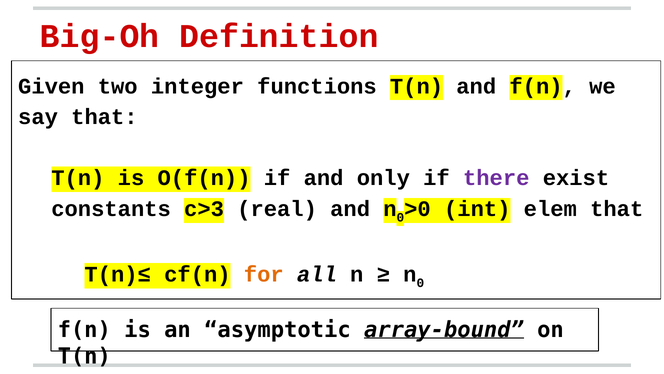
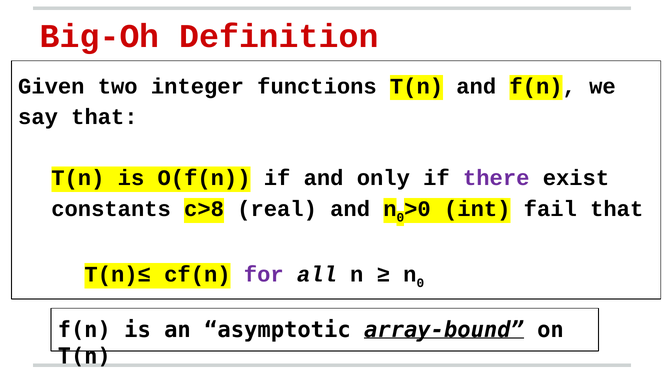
c>3: c>3 -> c>8
elem: elem -> fail
for colour: orange -> purple
